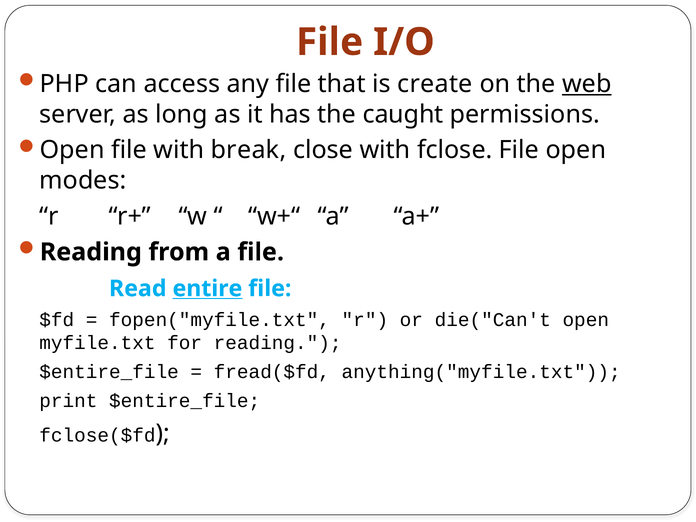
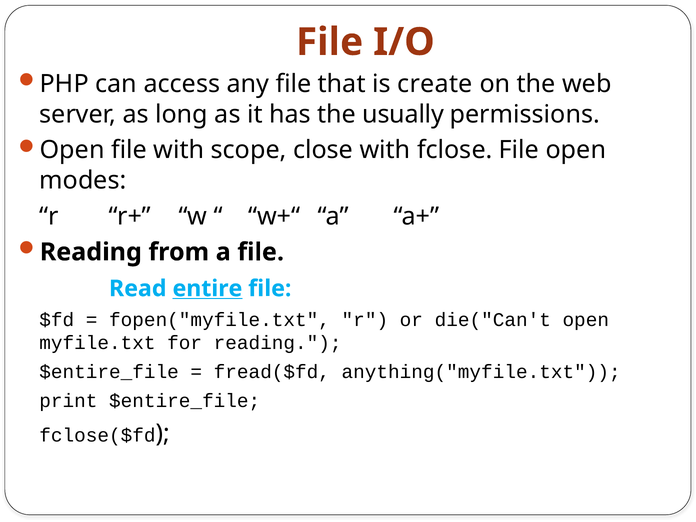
web underline: present -> none
caught: caught -> usually
break: break -> scope
